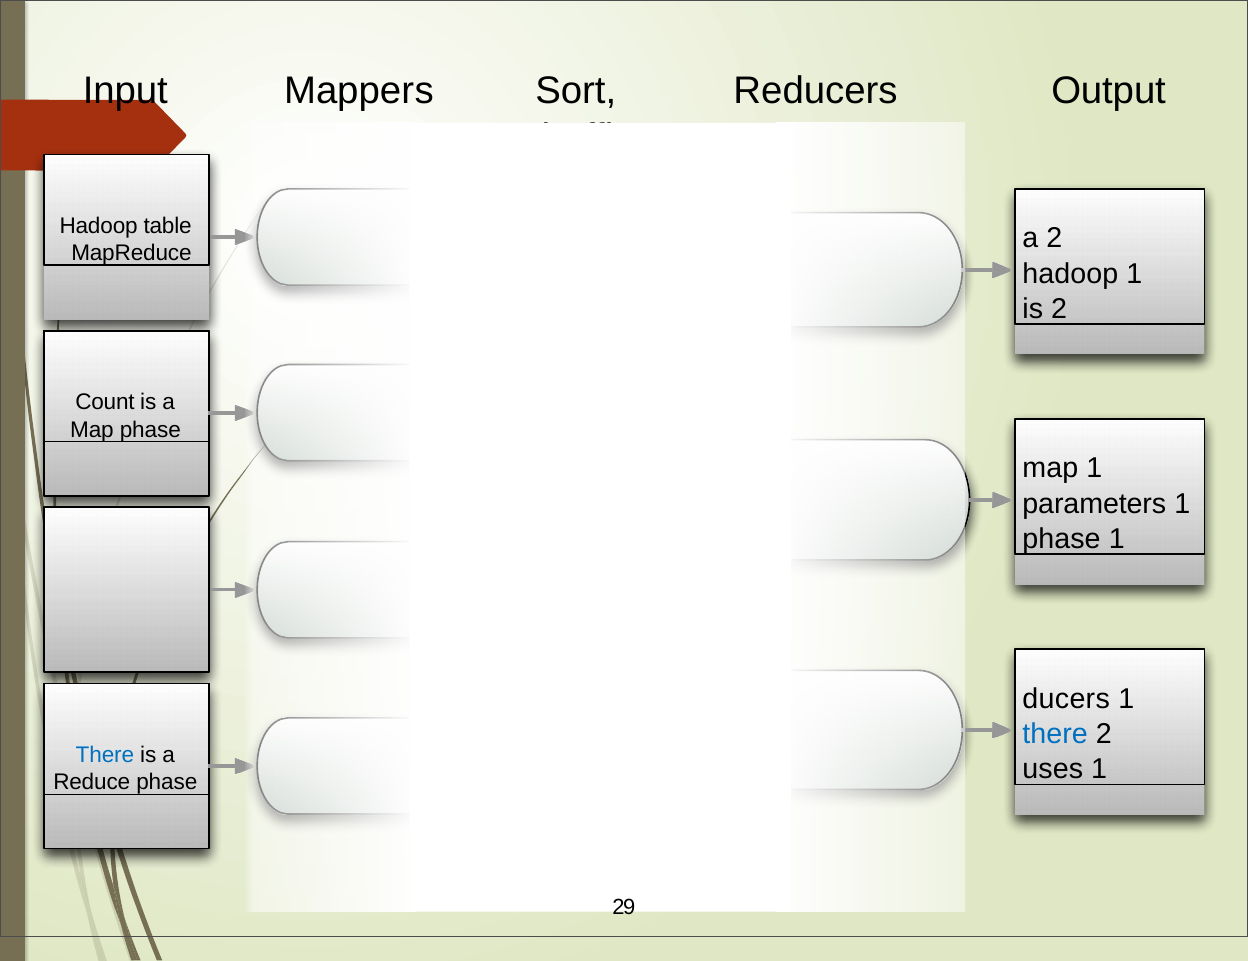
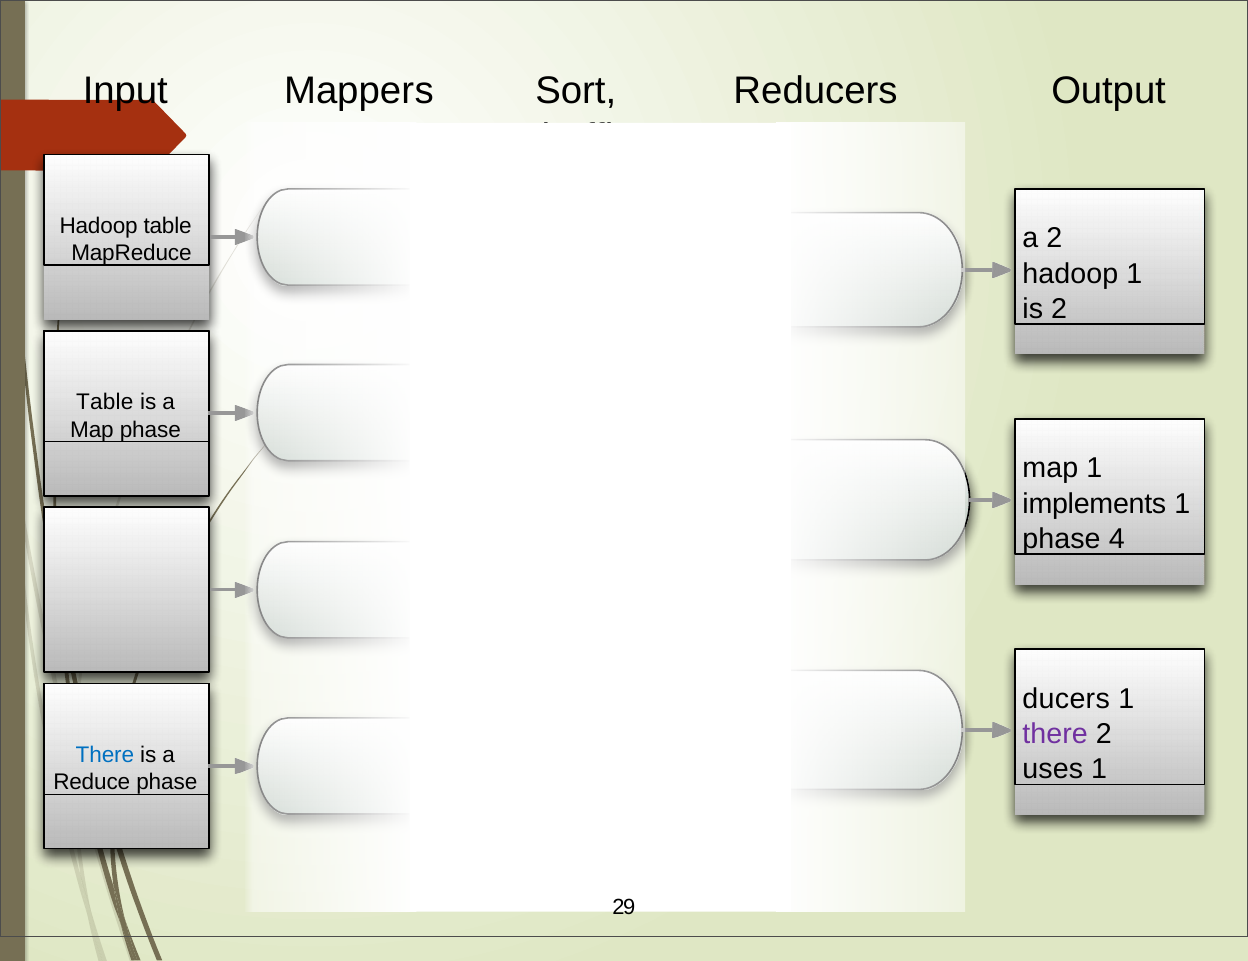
Count at (105, 402): Count -> Table
parameters: parameters -> implements
phase 1: 1 -> 4
there at (1055, 733) colour: blue -> purple
